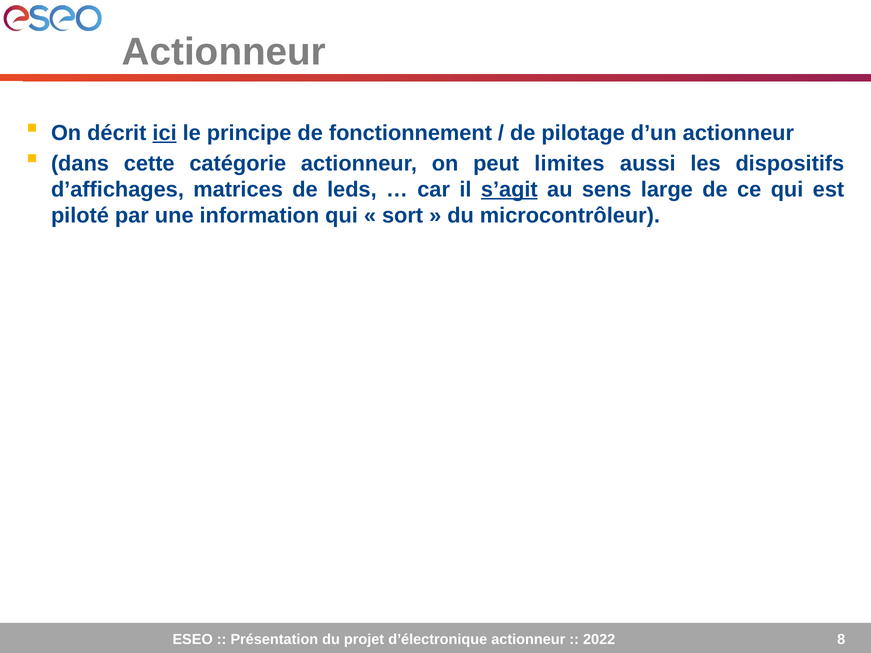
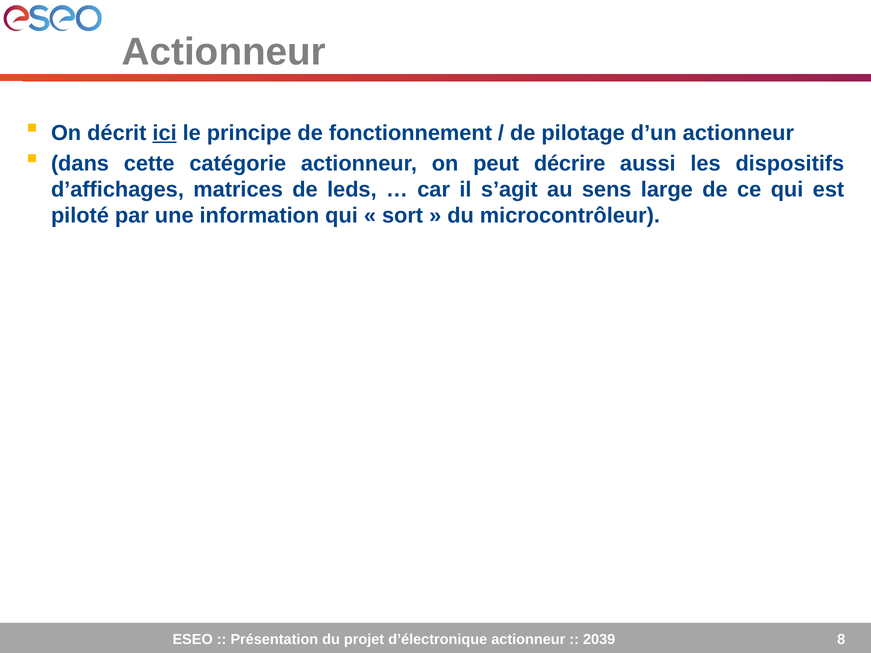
limites: limites -> décrire
s’agit underline: present -> none
2022: 2022 -> 2039
